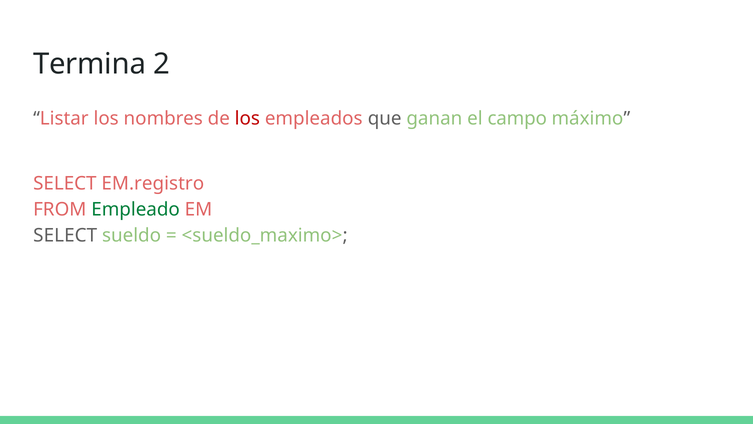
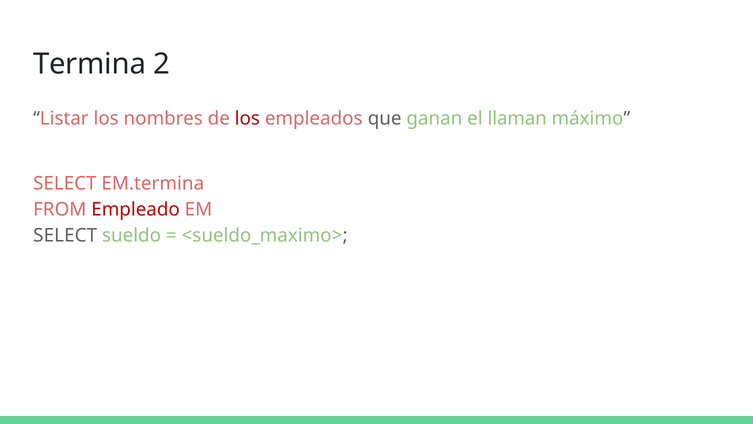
campo: campo -> llaman
EM.registro: EM.registro -> EM.termina
Empleado colour: green -> red
